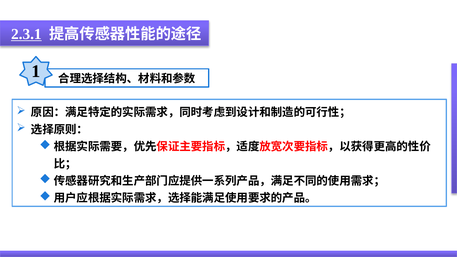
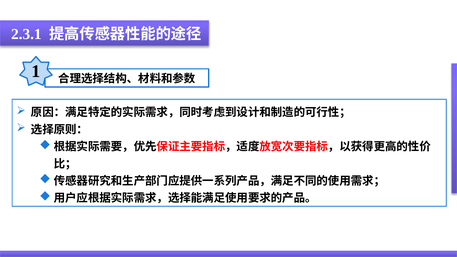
2.3.1 underline: present -> none
